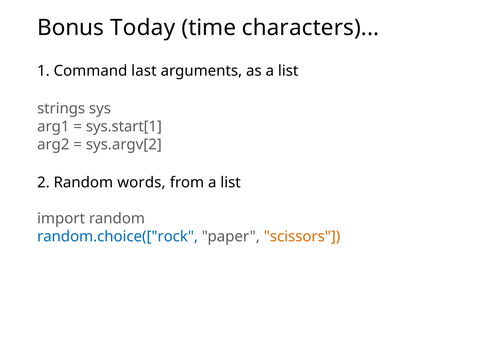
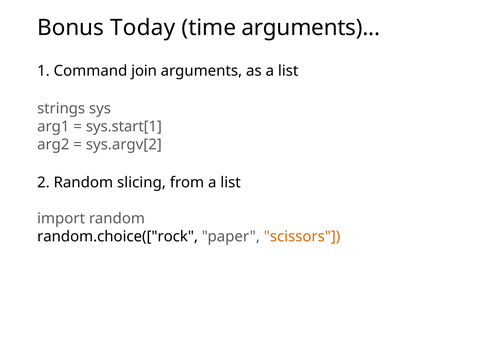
time characters: characters -> arguments
last: last -> join
words: words -> slicing
random.choice(["rock colour: blue -> black
